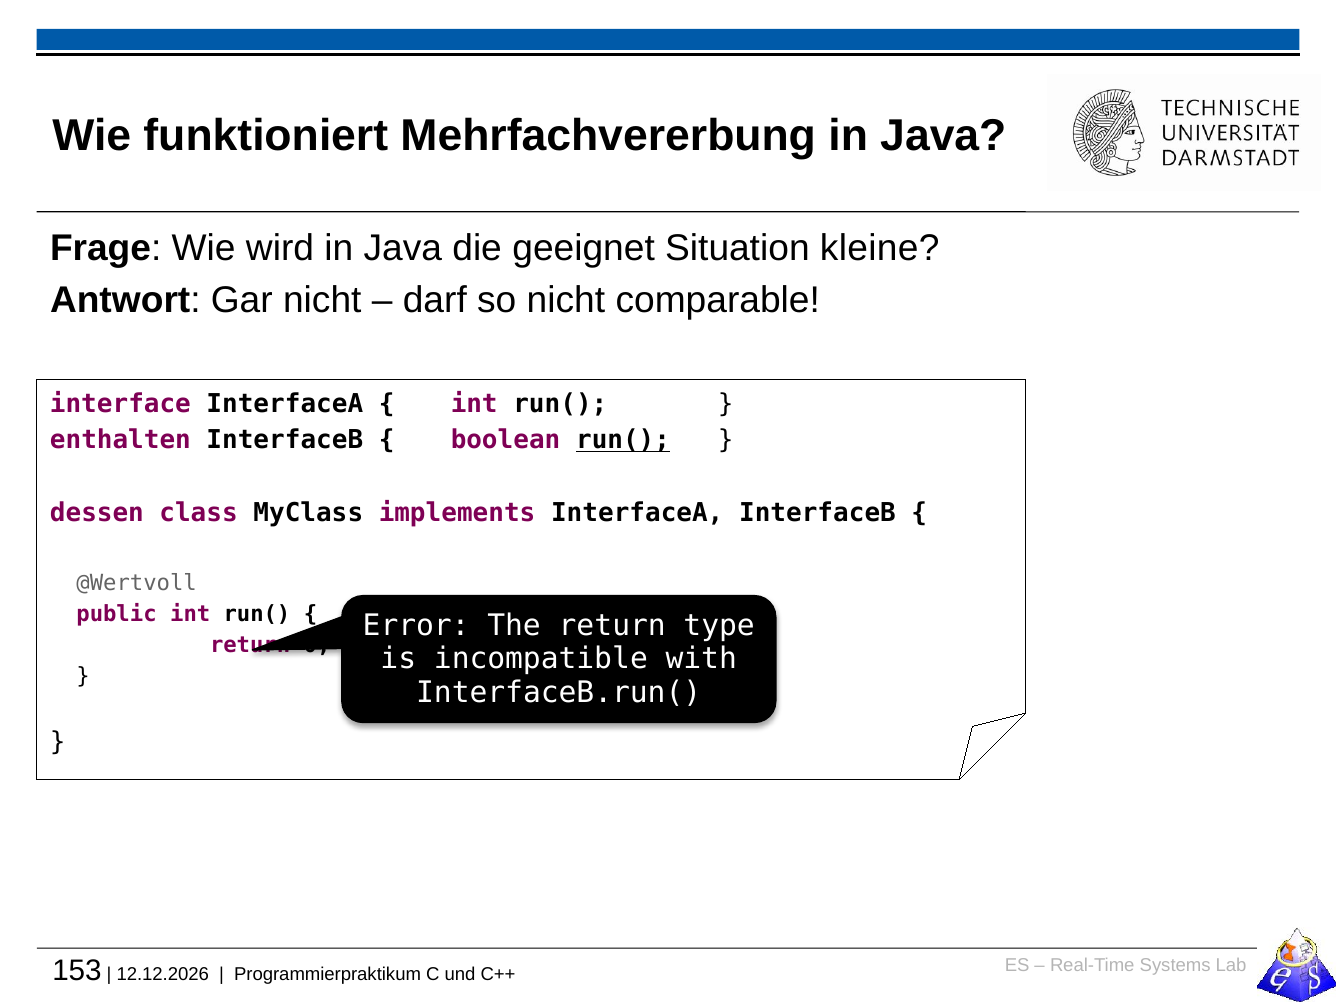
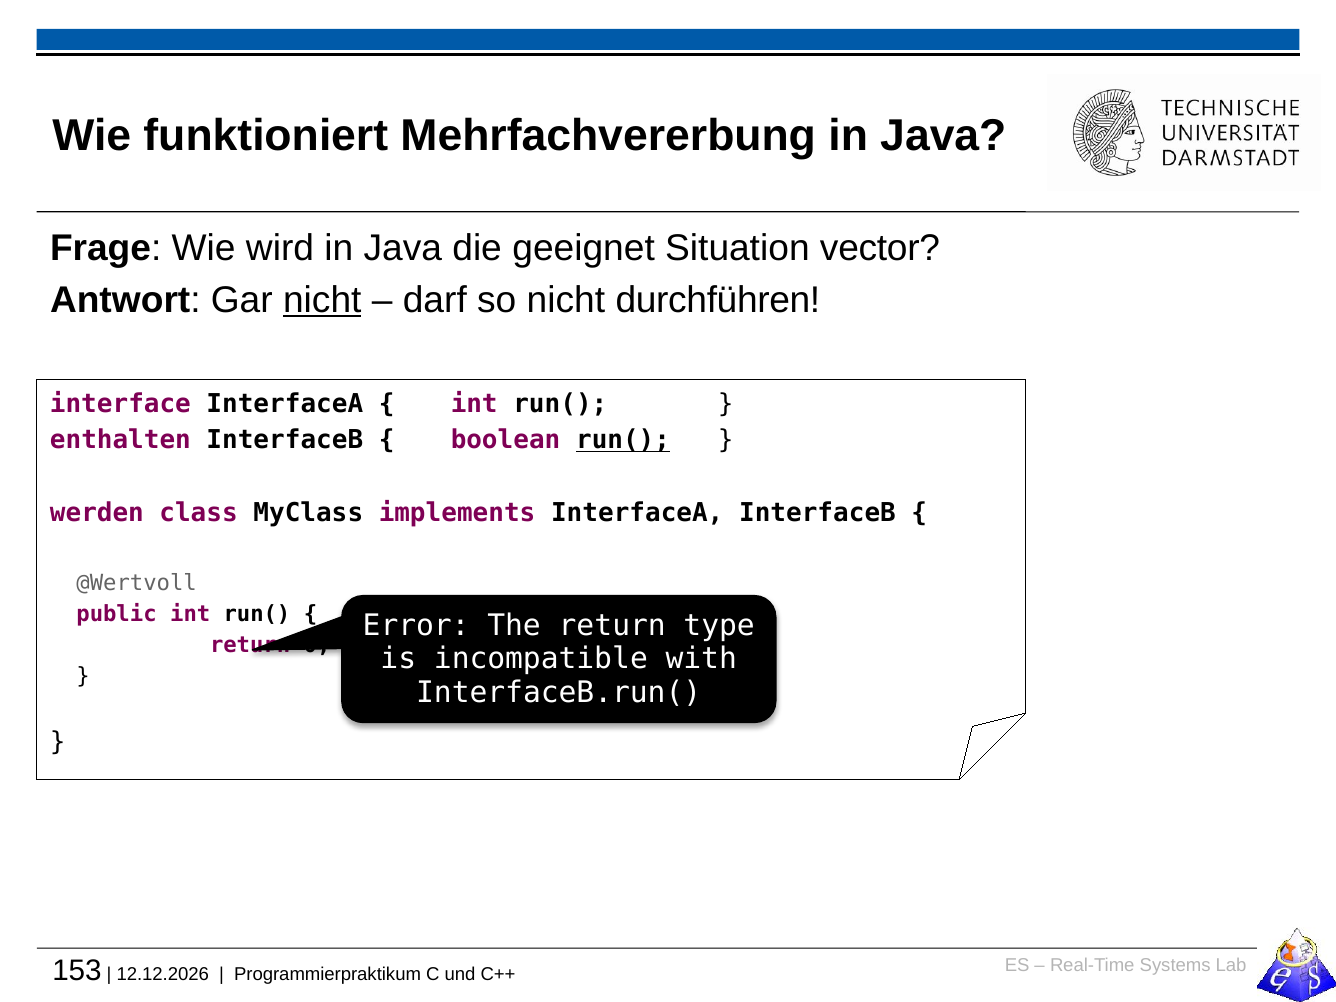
kleine: kleine -> vector
nicht at (322, 300) underline: none -> present
comparable: comparable -> durchführen
dessen: dessen -> werden
